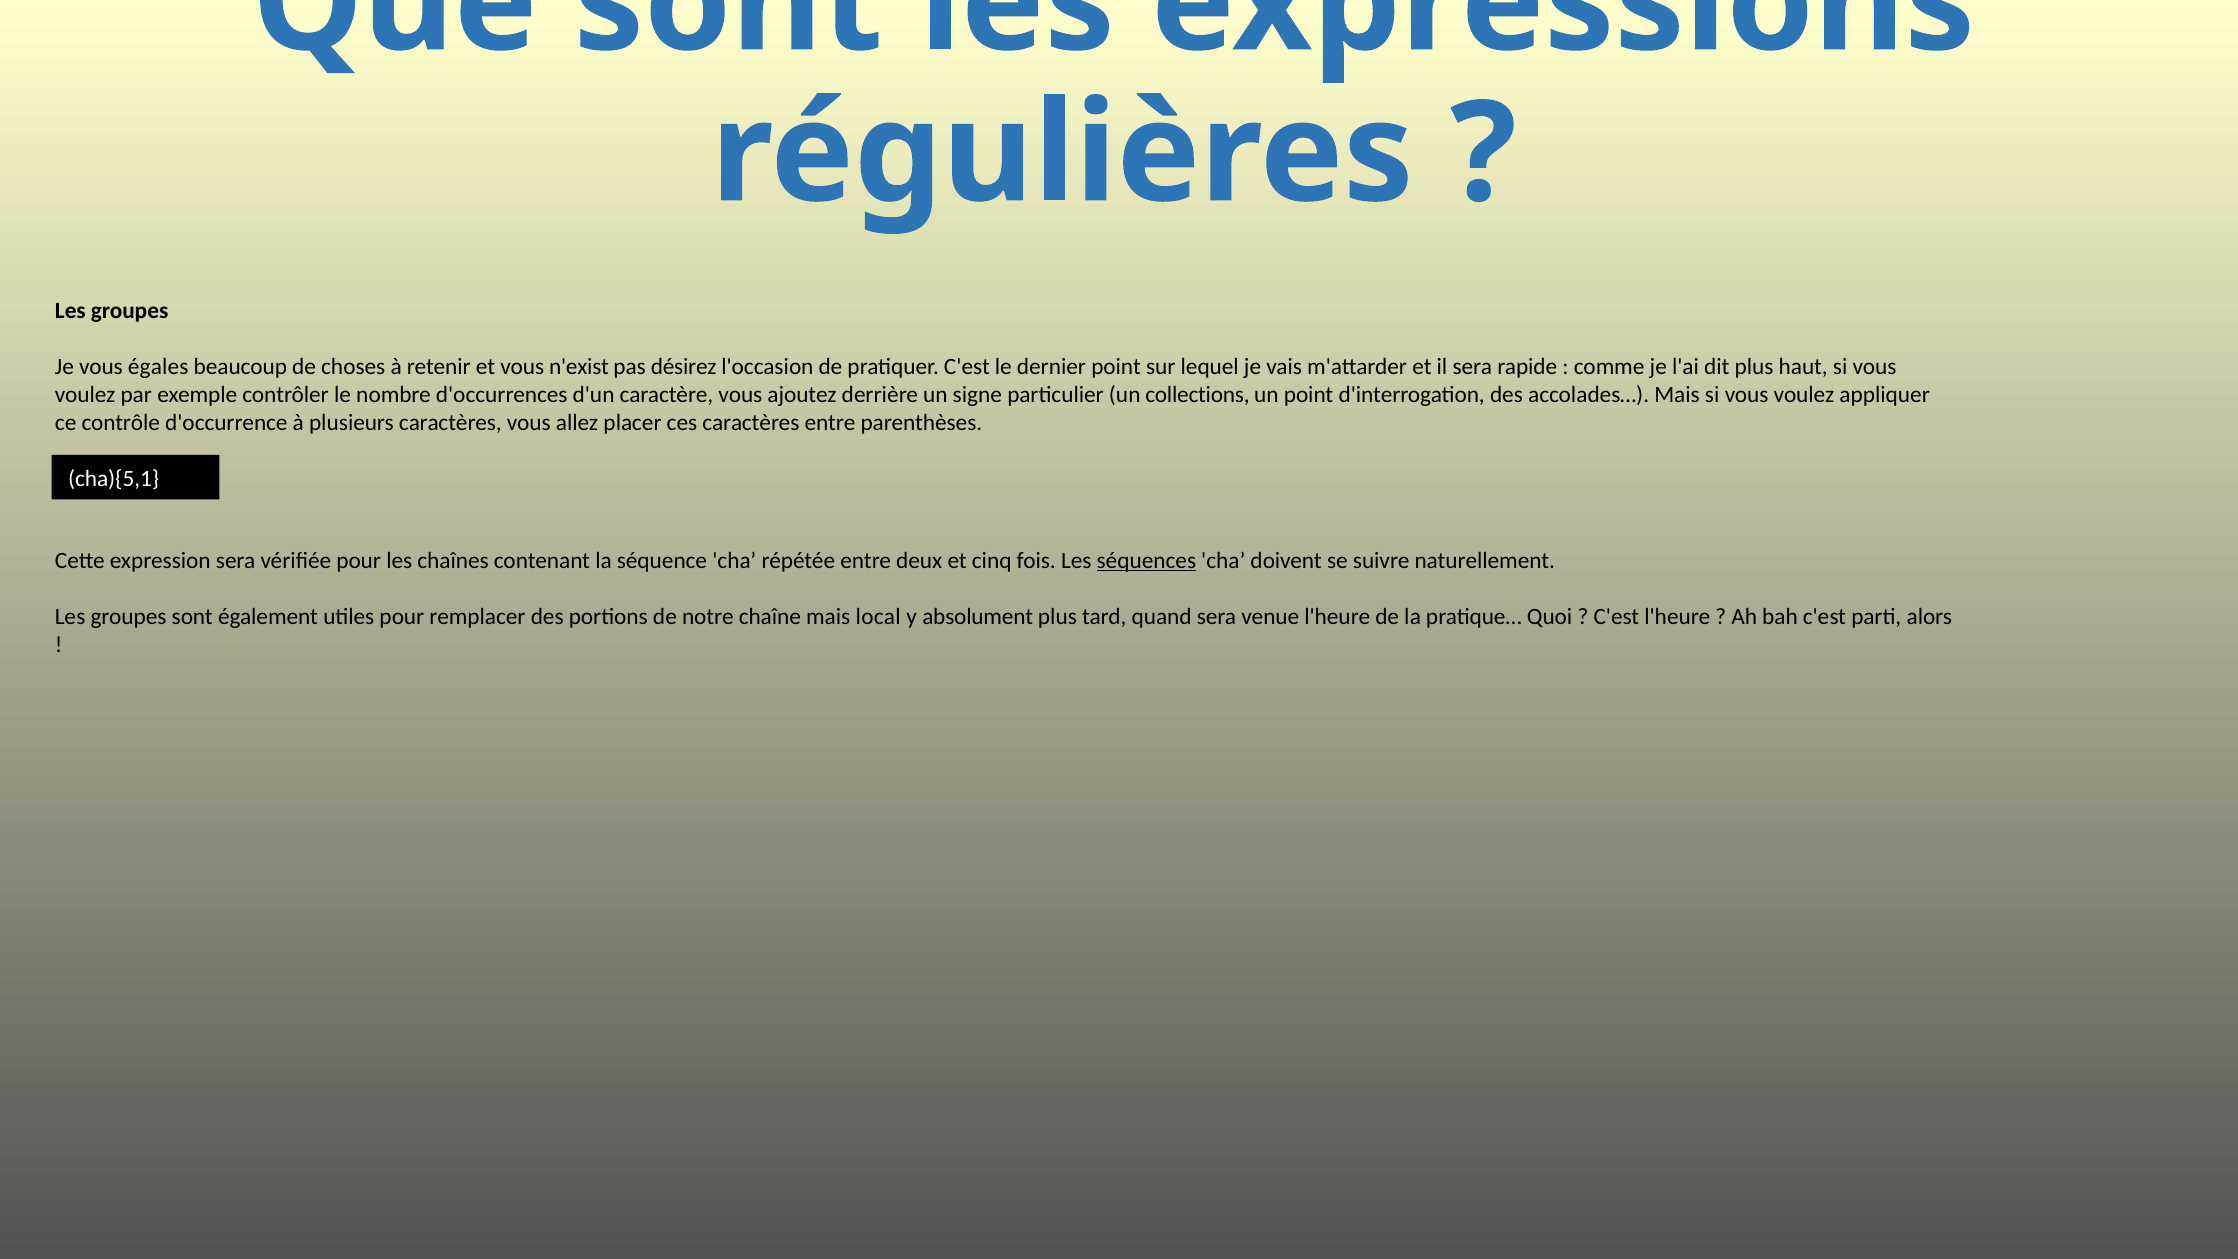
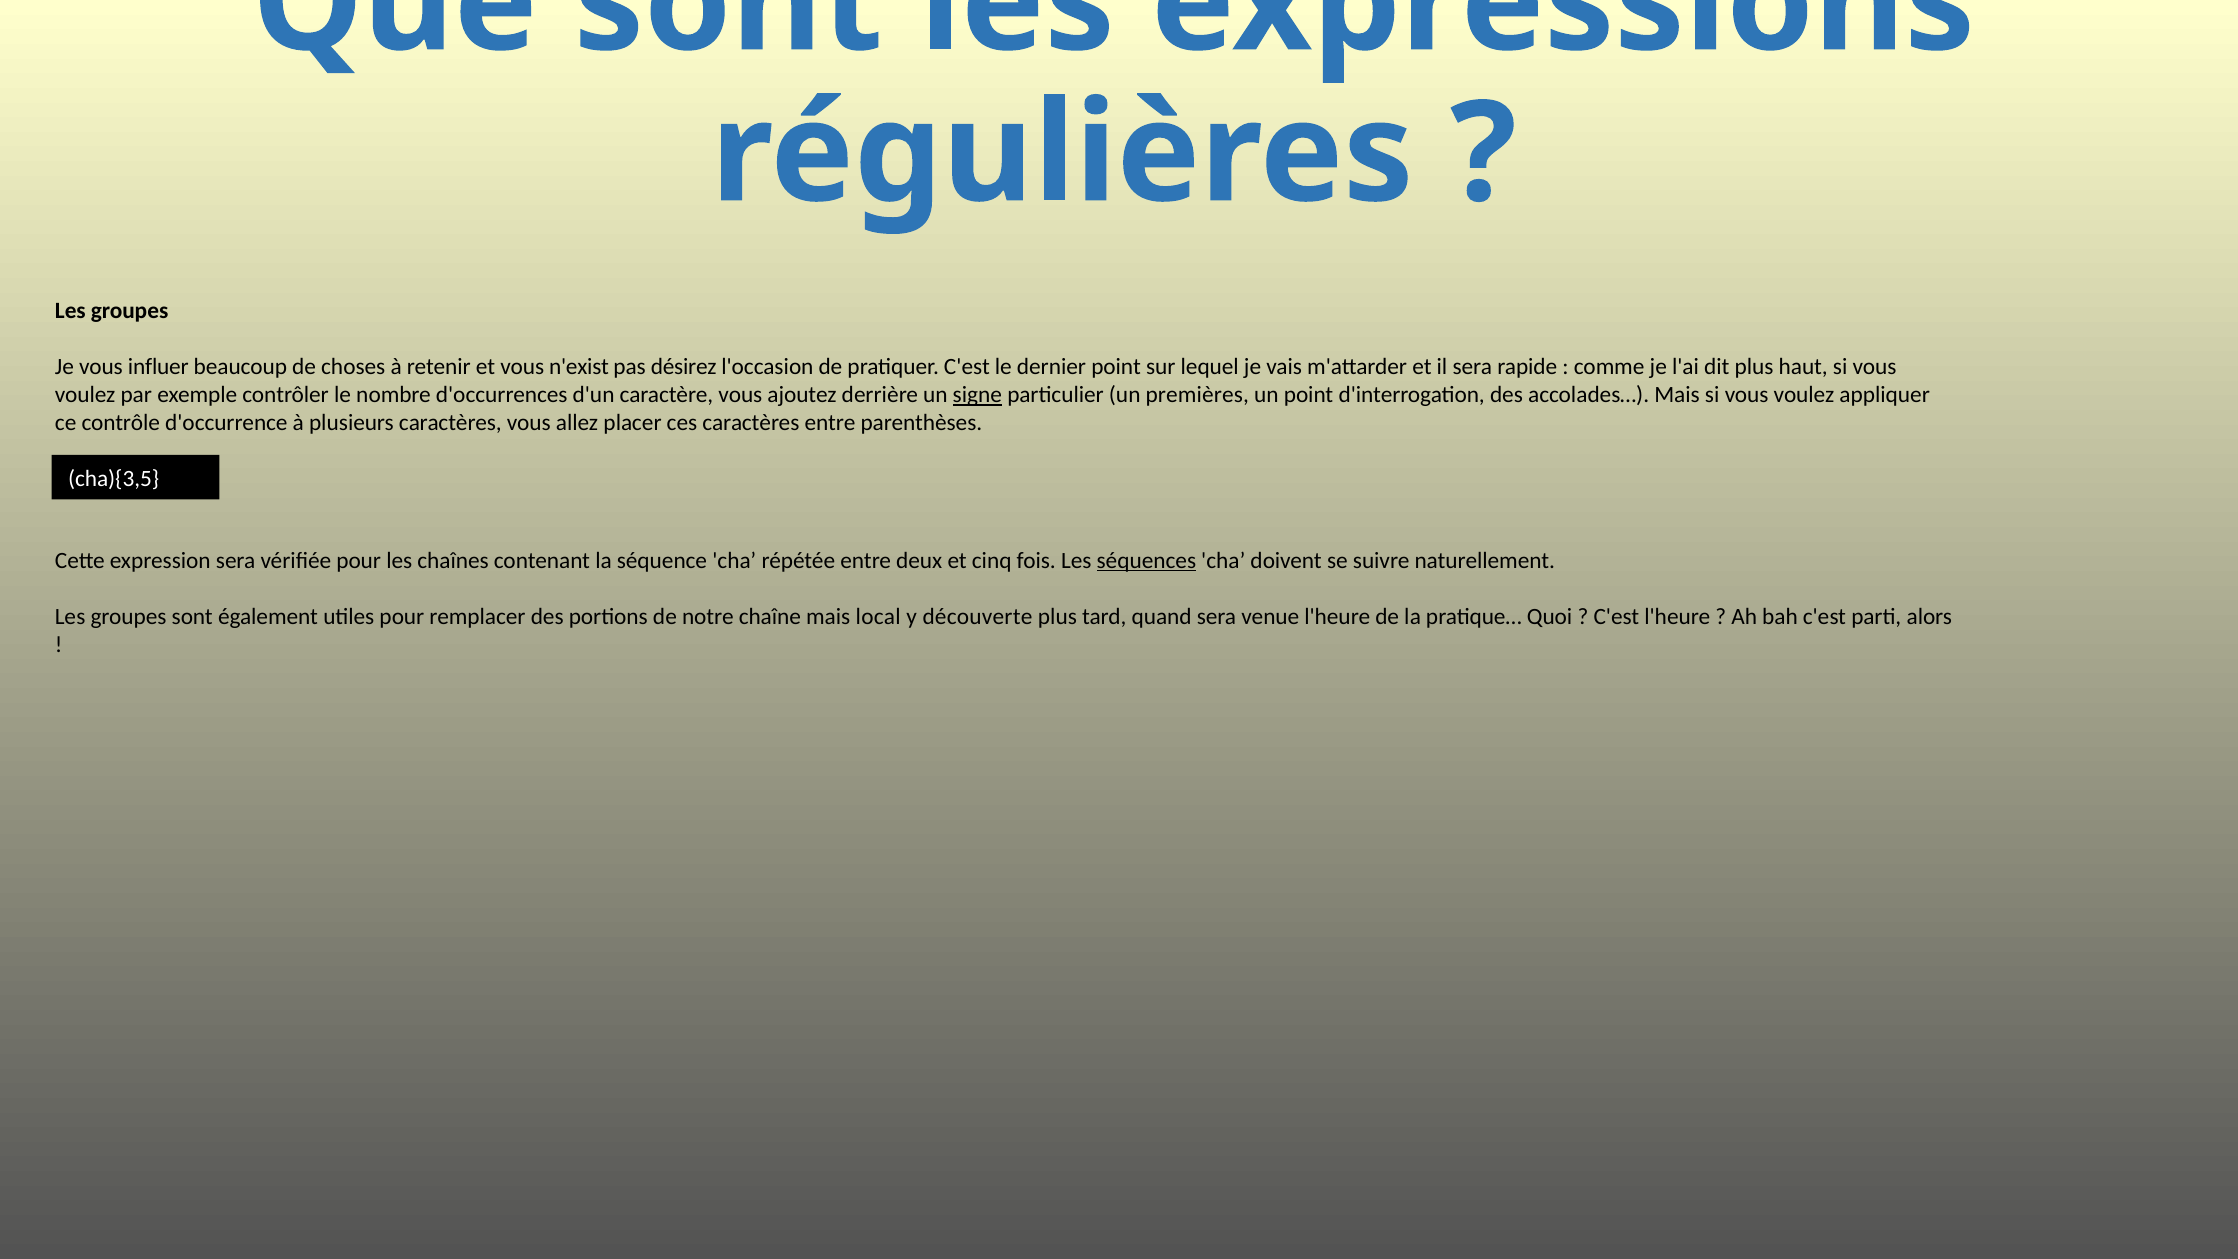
égales: égales -> influer
signe underline: none -> present
collections: collections -> premières
cha){5,1: cha){5,1 -> cha){3,5
absolument: absolument -> découverte
